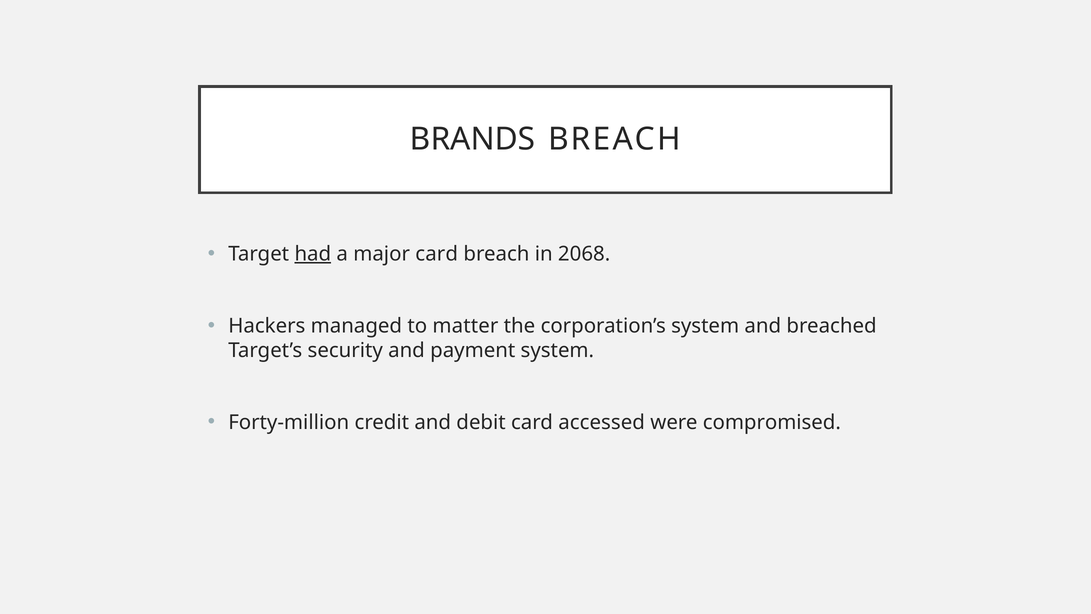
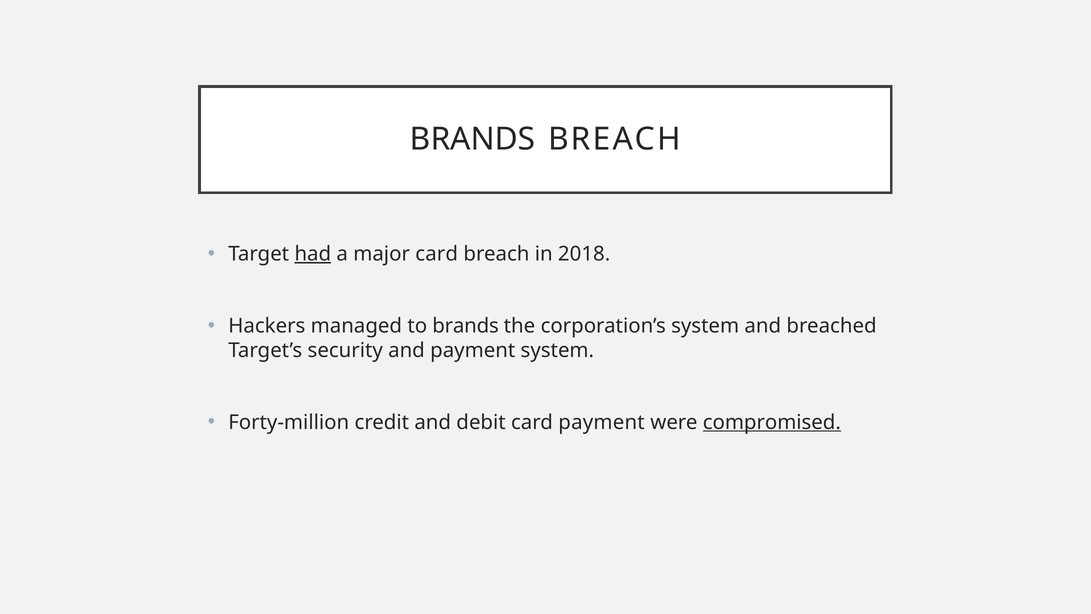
2068: 2068 -> 2018
to matter: matter -> brands
card accessed: accessed -> payment
compromised underline: none -> present
